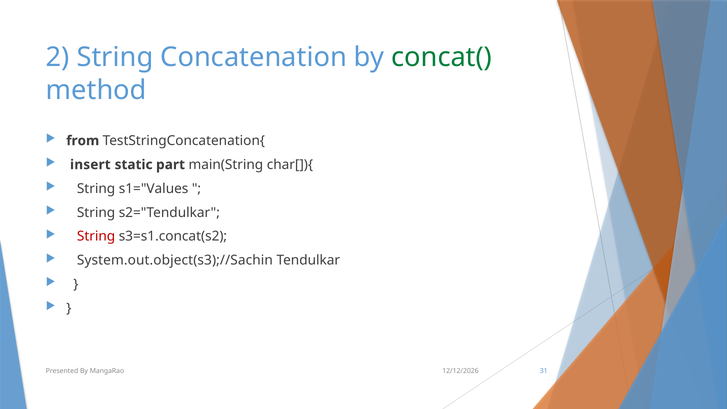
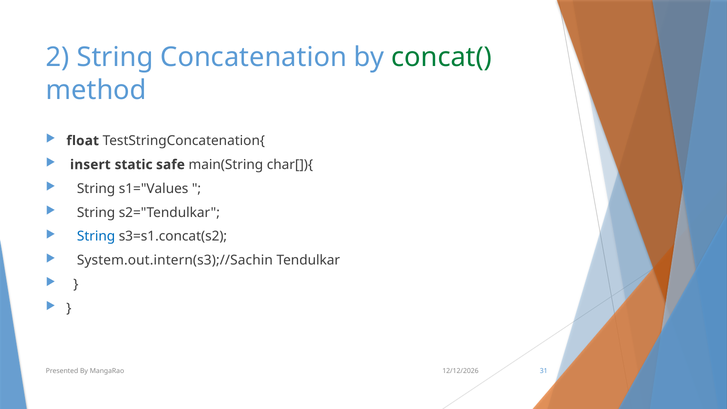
from: from -> float
part: part -> safe
String at (96, 236) colour: red -> blue
System.out.object(s3);//Sachin: System.out.object(s3);//Sachin -> System.out.intern(s3);//Sachin
